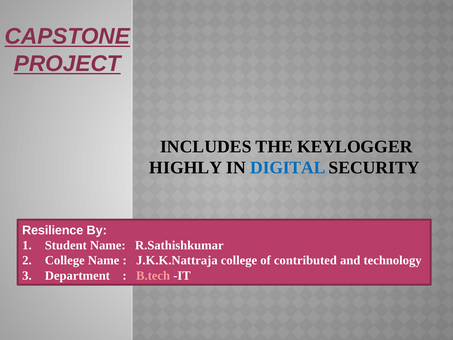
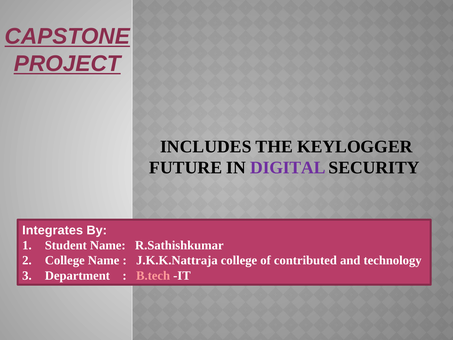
HIGHLY: HIGHLY -> FUTURE
DIGITAL colour: blue -> purple
Resilience: Resilience -> Integrates
